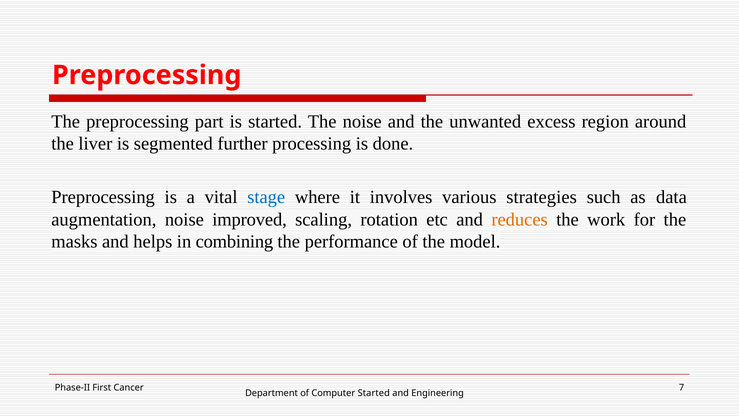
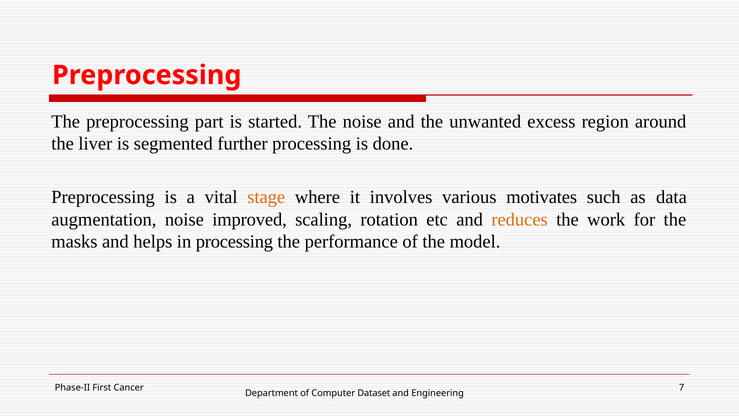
stage colour: blue -> orange
strategies: strategies -> motivates
in combining: combining -> processing
Computer Started: Started -> Dataset
